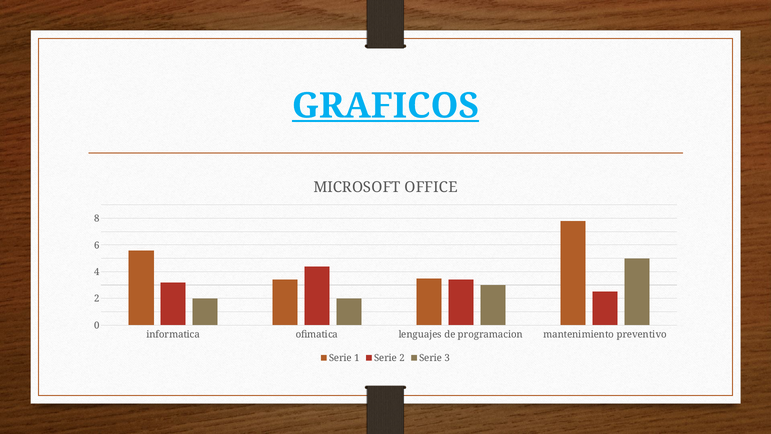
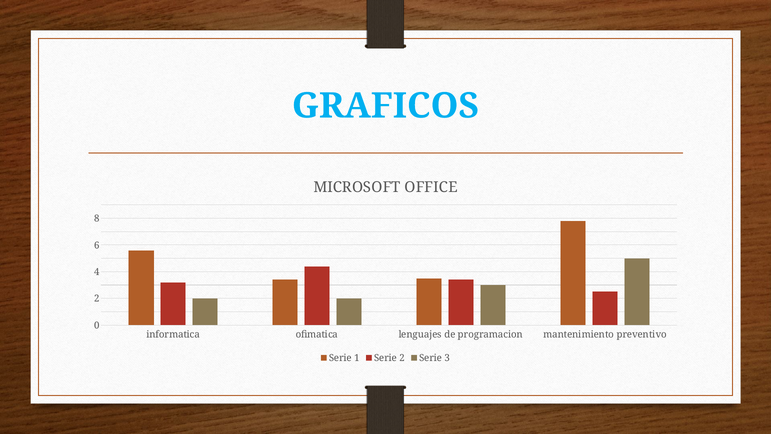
GRAFICOS underline: present -> none
